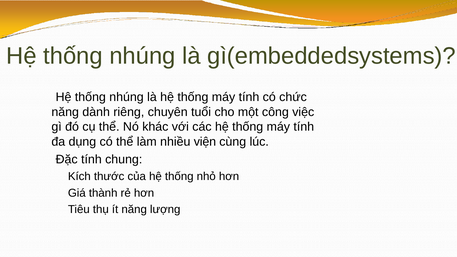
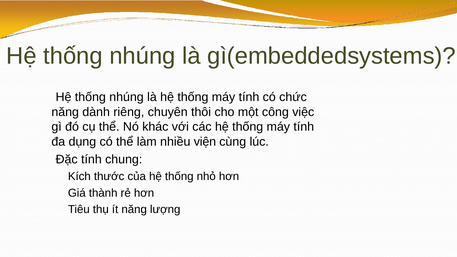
tuổi: tuổi -> thôi
